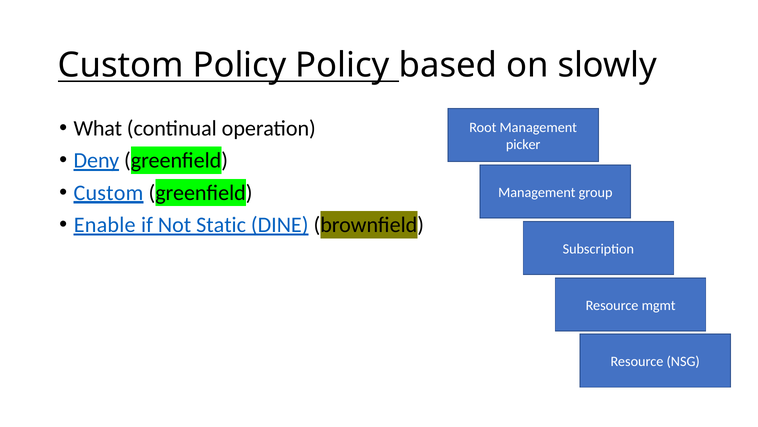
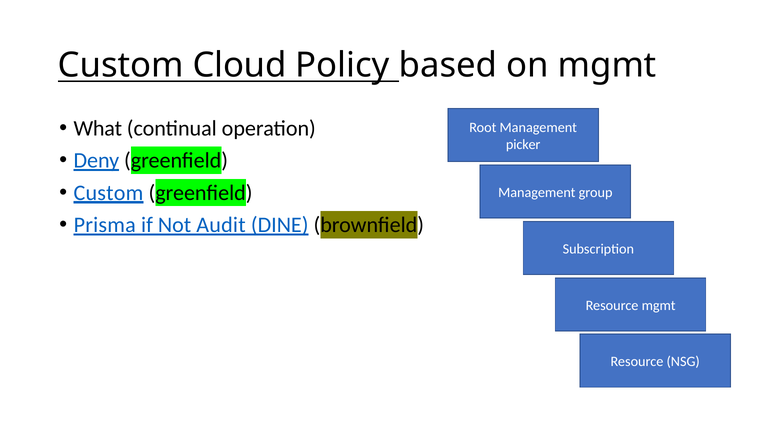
Custom Policy: Policy -> Cloud
on slowly: slowly -> mgmt
Enable: Enable -> Prisma
Static: Static -> Audit
